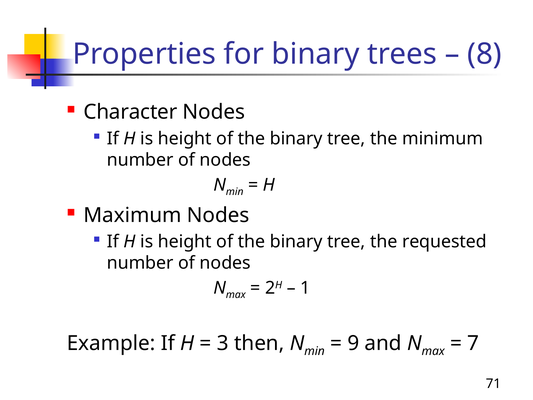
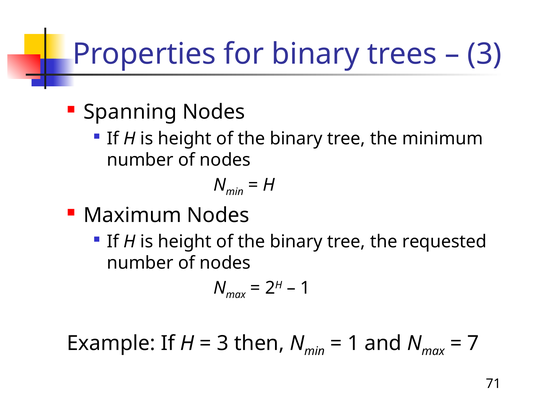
8 at (484, 54): 8 -> 3
Character: Character -> Spanning
9 at (353, 343): 9 -> 1
